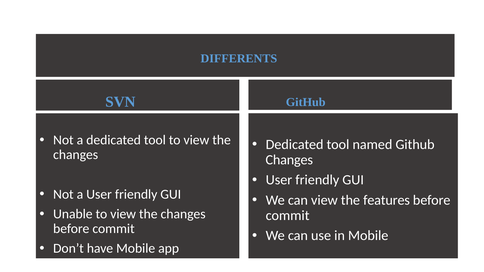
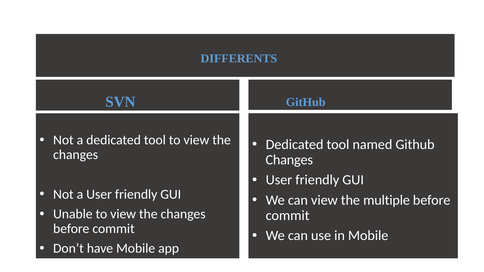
features: features -> multiple
